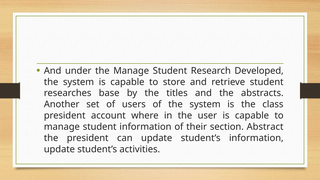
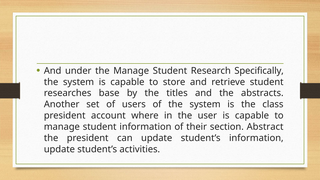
Developed: Developed -> Specifically
